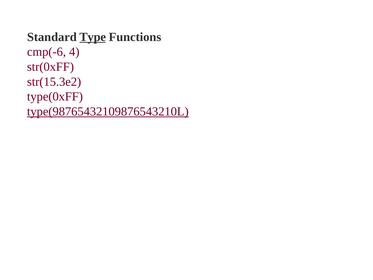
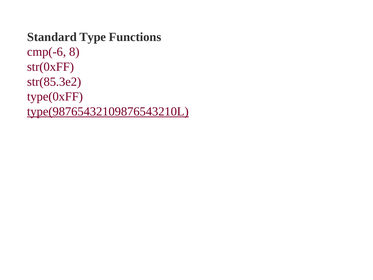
Type underline: present -> none
4: 4 -> 8
str(15.3e2: str(15.3e2 -> str(85.3e2
